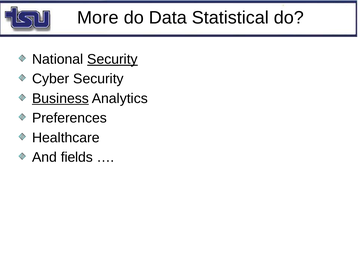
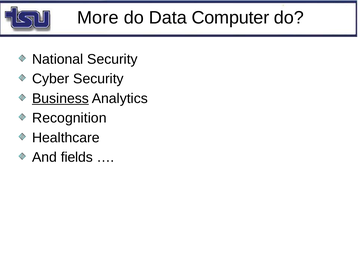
Statistical: Statistical -> Computer
Security at (112, 59) underline: present -> none
Preferences: Preferences -> Recognition
